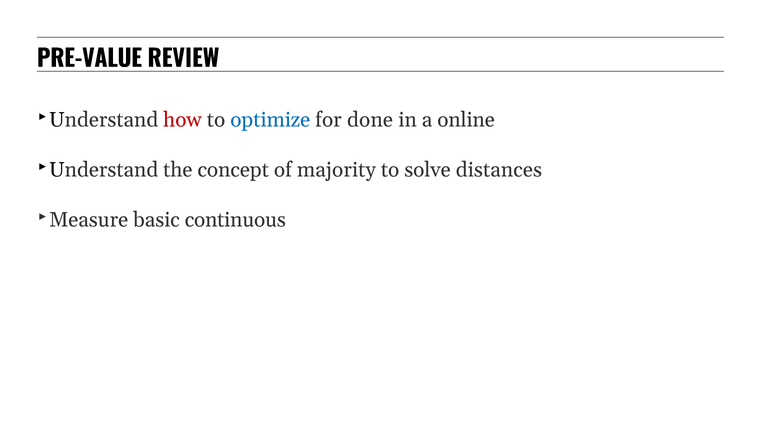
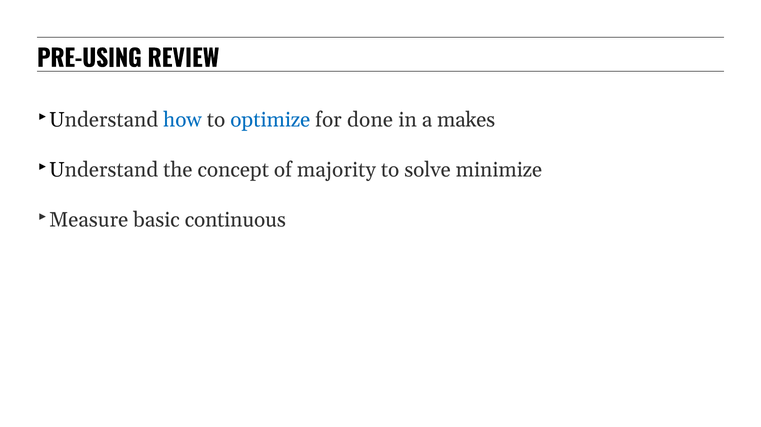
PRE-VALUE: PRE-VALUE -> PRE-USING
how colour: red -> blue
online: online -> makes
distances: distances -> minimize
